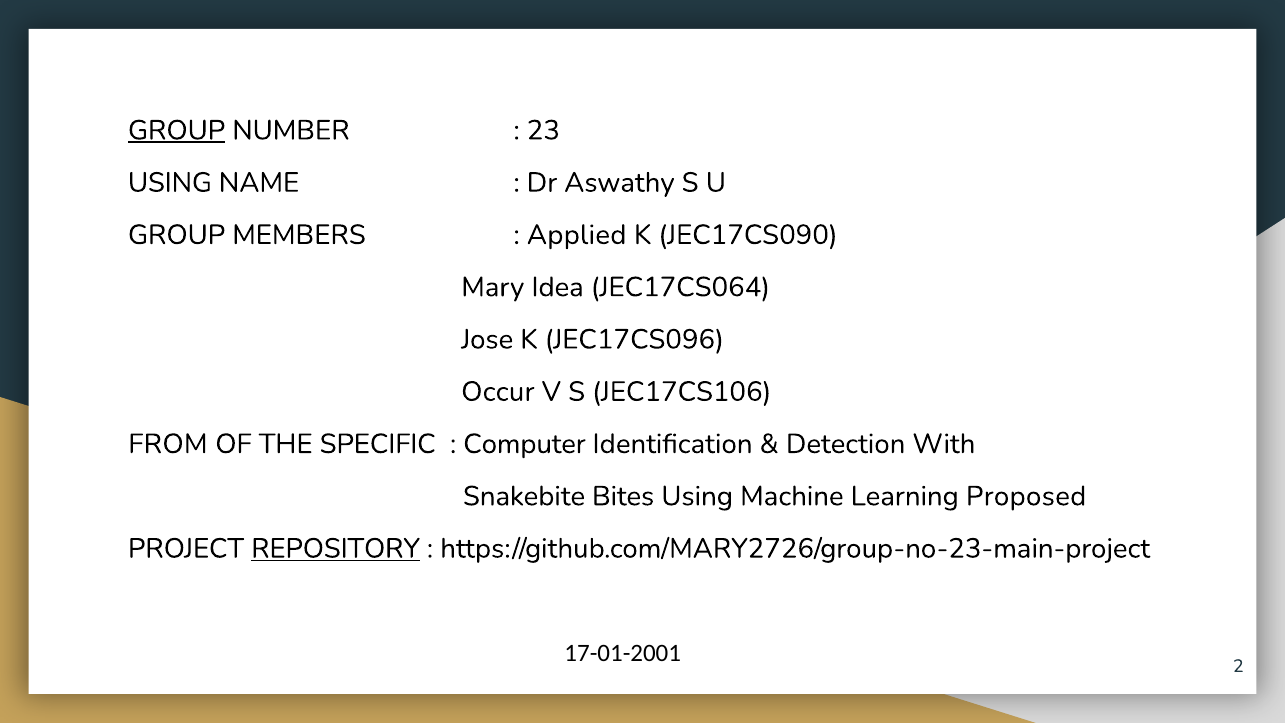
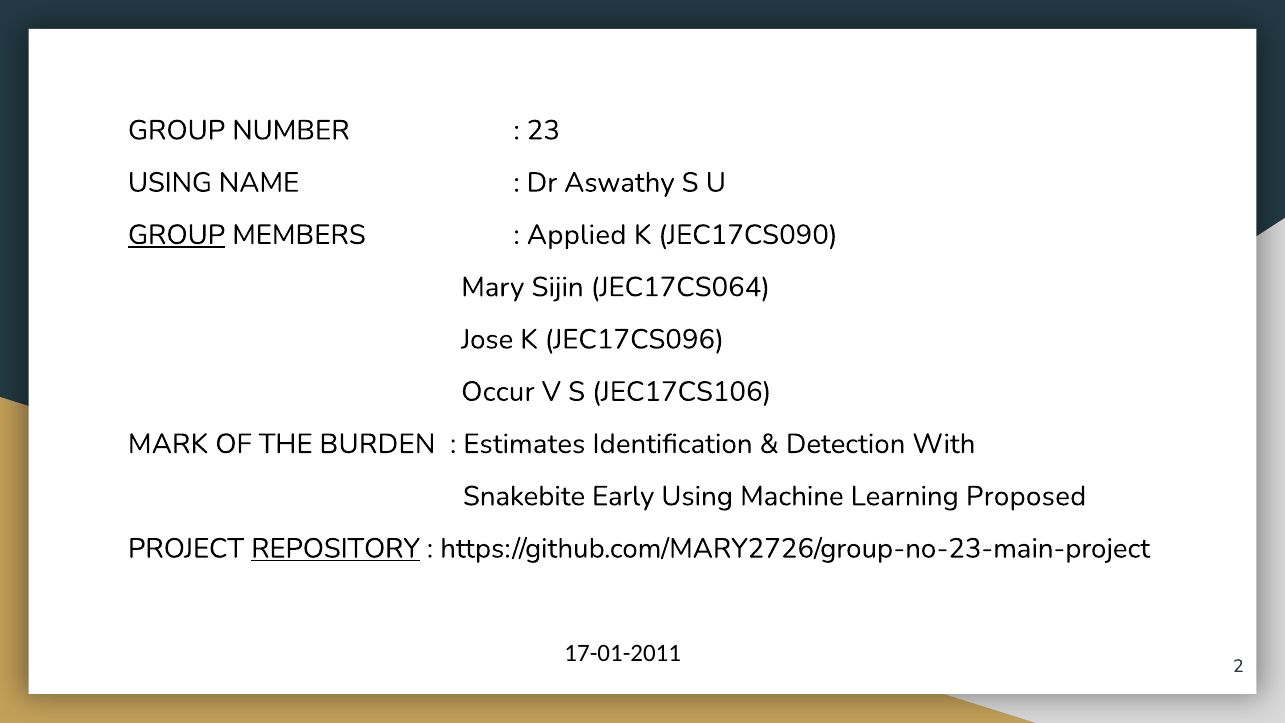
GROUP at (177, 130) underline: present -> none
GROUP at (177, 235) underline: none -> present
Idea: Idea -> Sijin
FROM: FROM -> MARK
SPECIFIC: SPECIFIC -> BURDEN
Computer: Computer -> Estimates
Bites: Bites -> Early
17-01-2001: 17-01-2001 -> 17-01-2011
